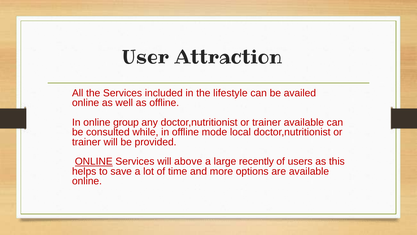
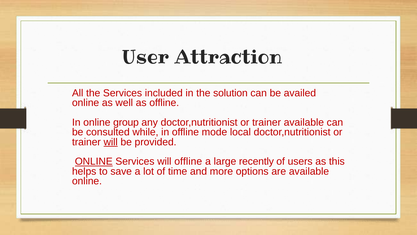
lifestyle: lifestyle -> solution
will at (111, 142) underline: none -> present
will above: above -> offline
